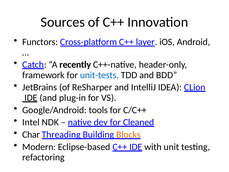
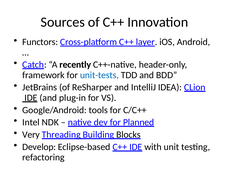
Cleaned: Cleaned -> Planned
Char: Char -> Very
Blocks colour: orange -> black
Modern: Modern -> Develop
